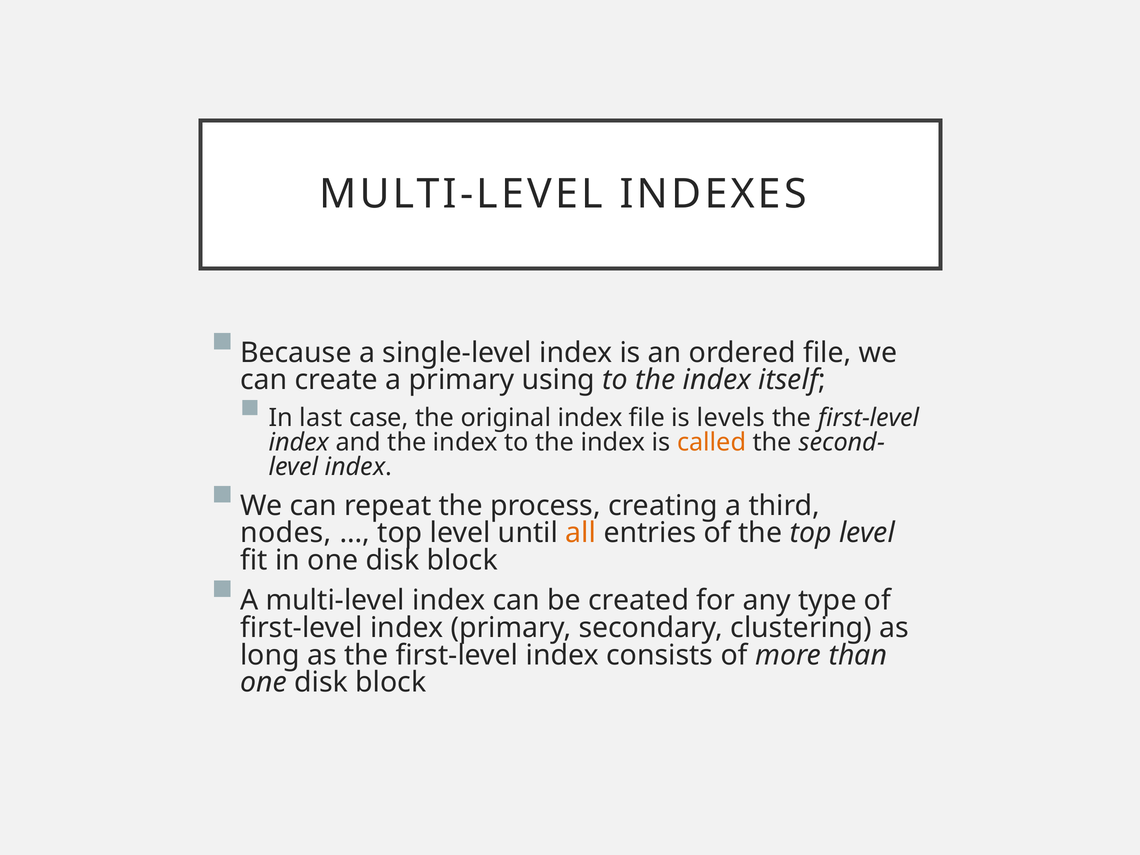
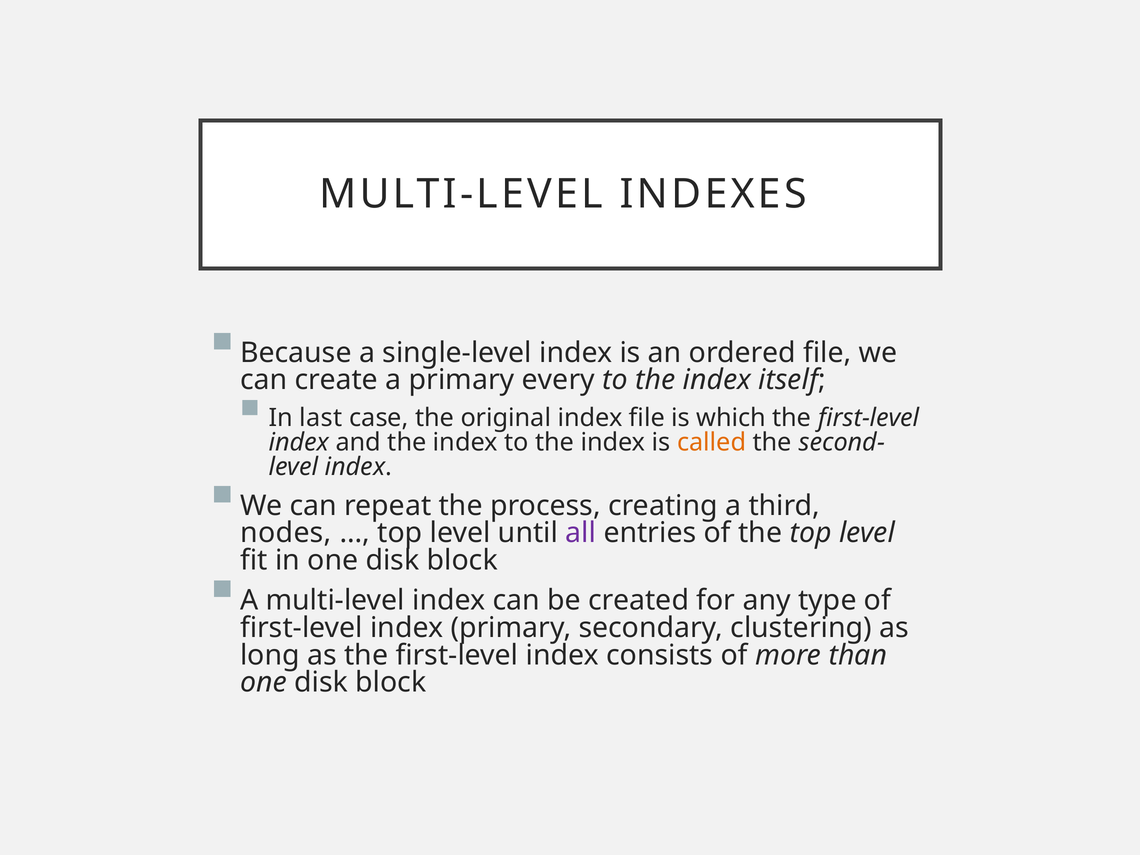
using: using -> every
levels: levels -> which
all colour: orange -> purple
